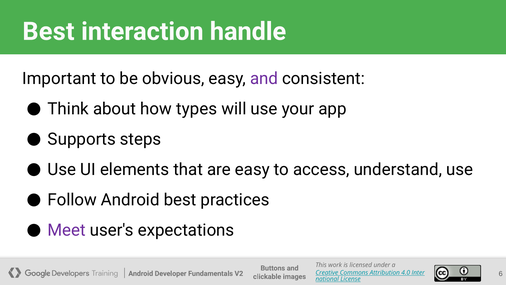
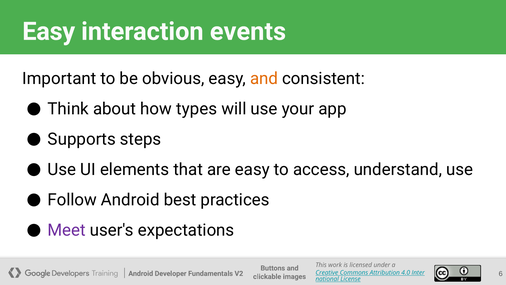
Best at (48, 31): Best -> Easy
handle: handle -> events
and at (264, 79) colour: purple -> orange
